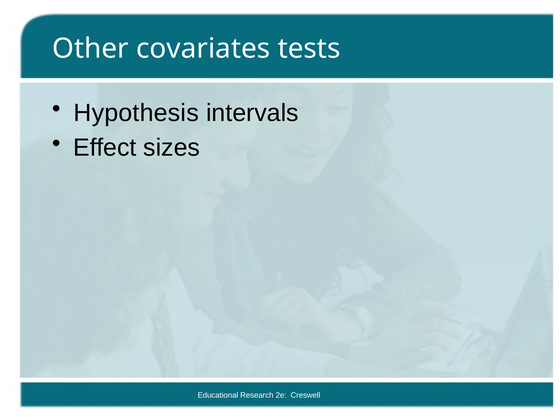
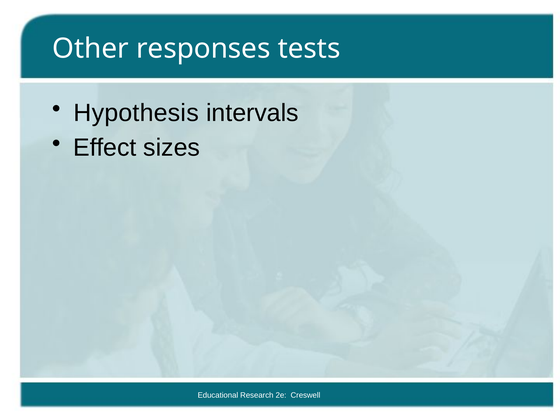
covariates: covariates -> responses
